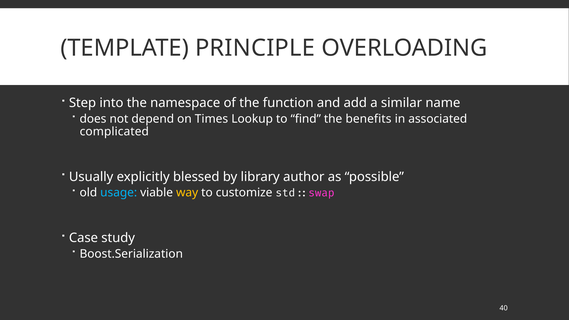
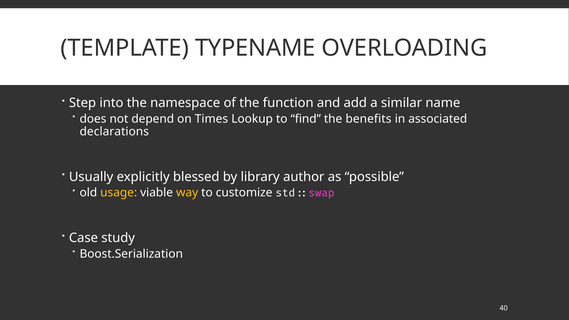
PRINCIPLE: PRINCIPLE -> TYPENAME
complicated: complicated -> declarations
usage colour: light blue -> yellow
